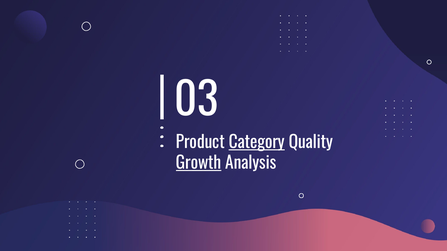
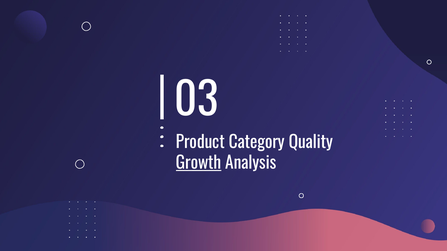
Category underline: present -> none
